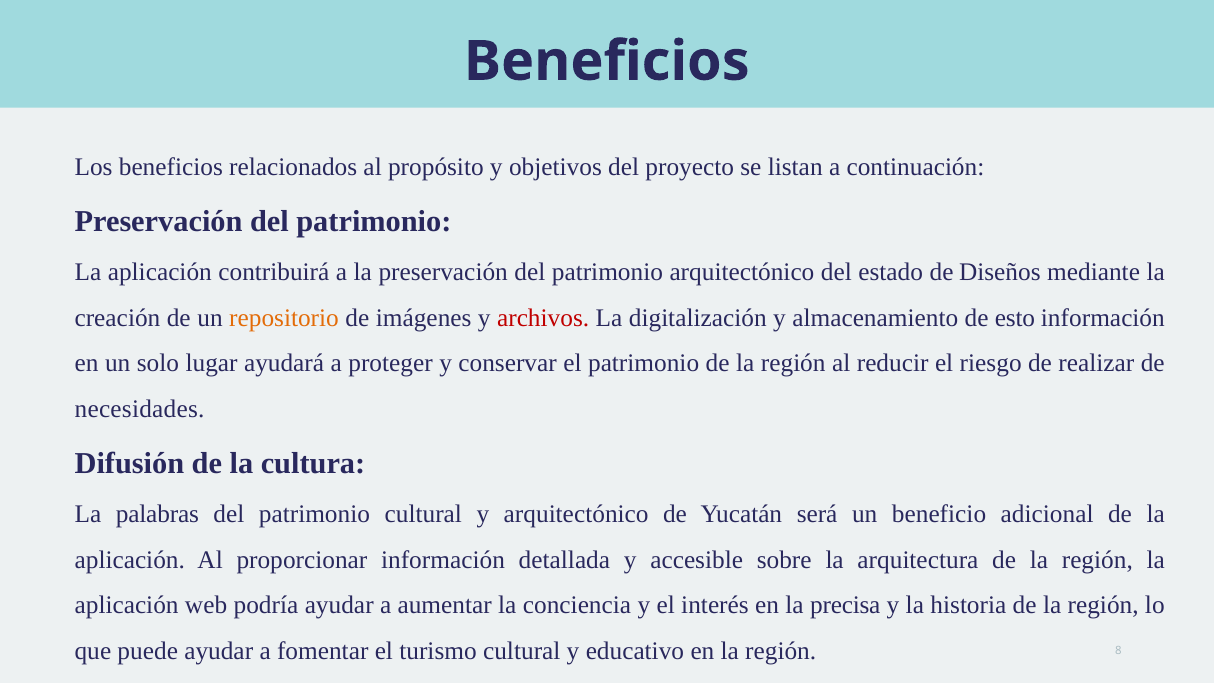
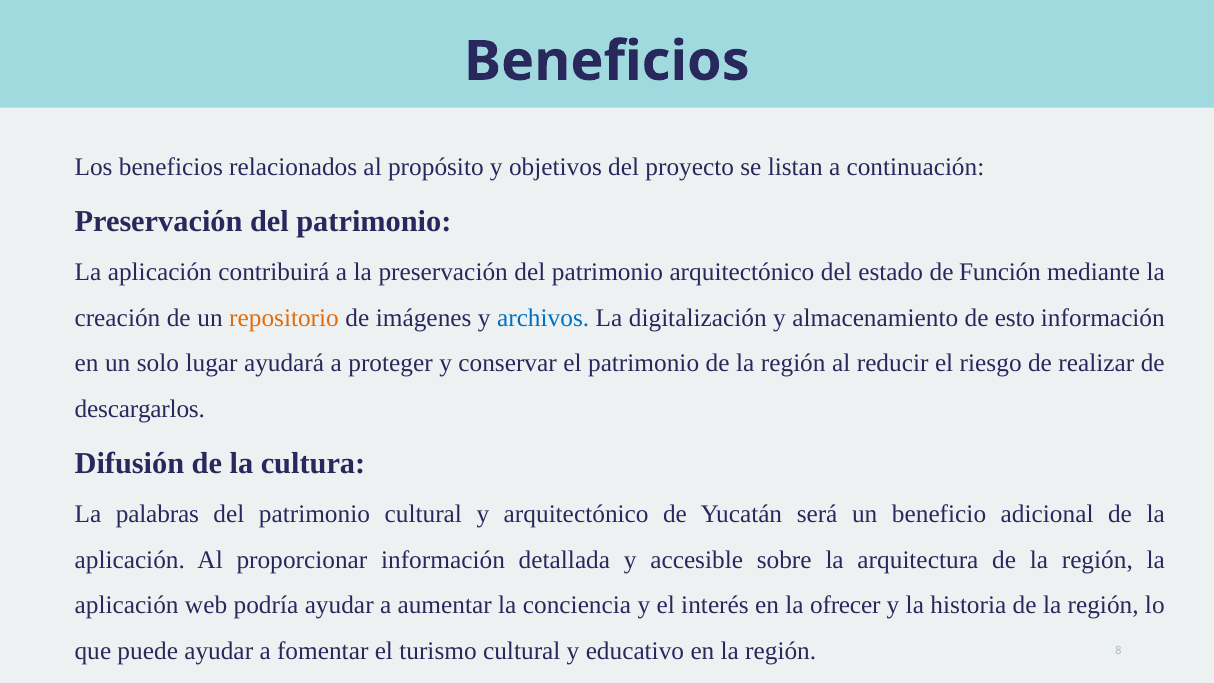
Diseños: Diseños -> Función
archivos colour: red -> blue
necesidades: necesidades -> descargarlos
precisa: precisa -> ofrecer
